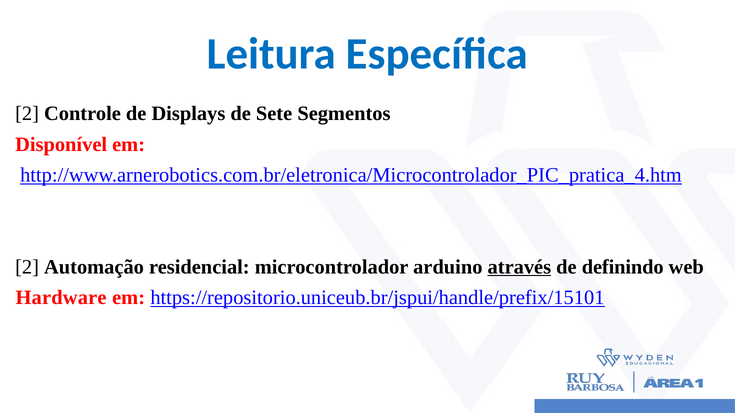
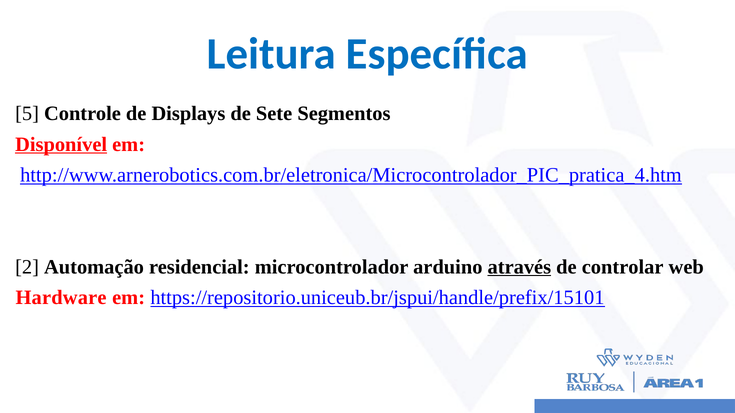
2 at (27, 114): 2 -> 5
Disponível underline: none -> present
definindo: definindo -> controlar
